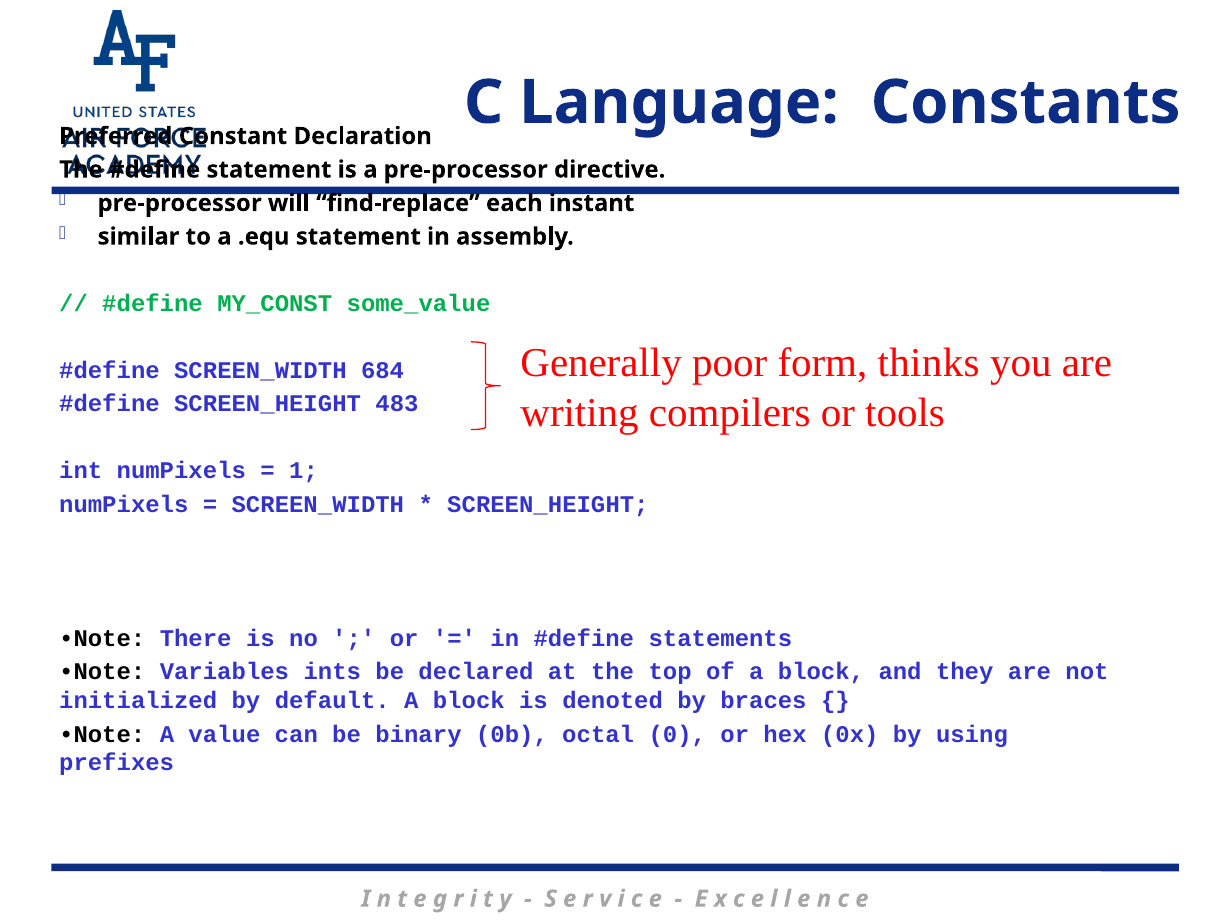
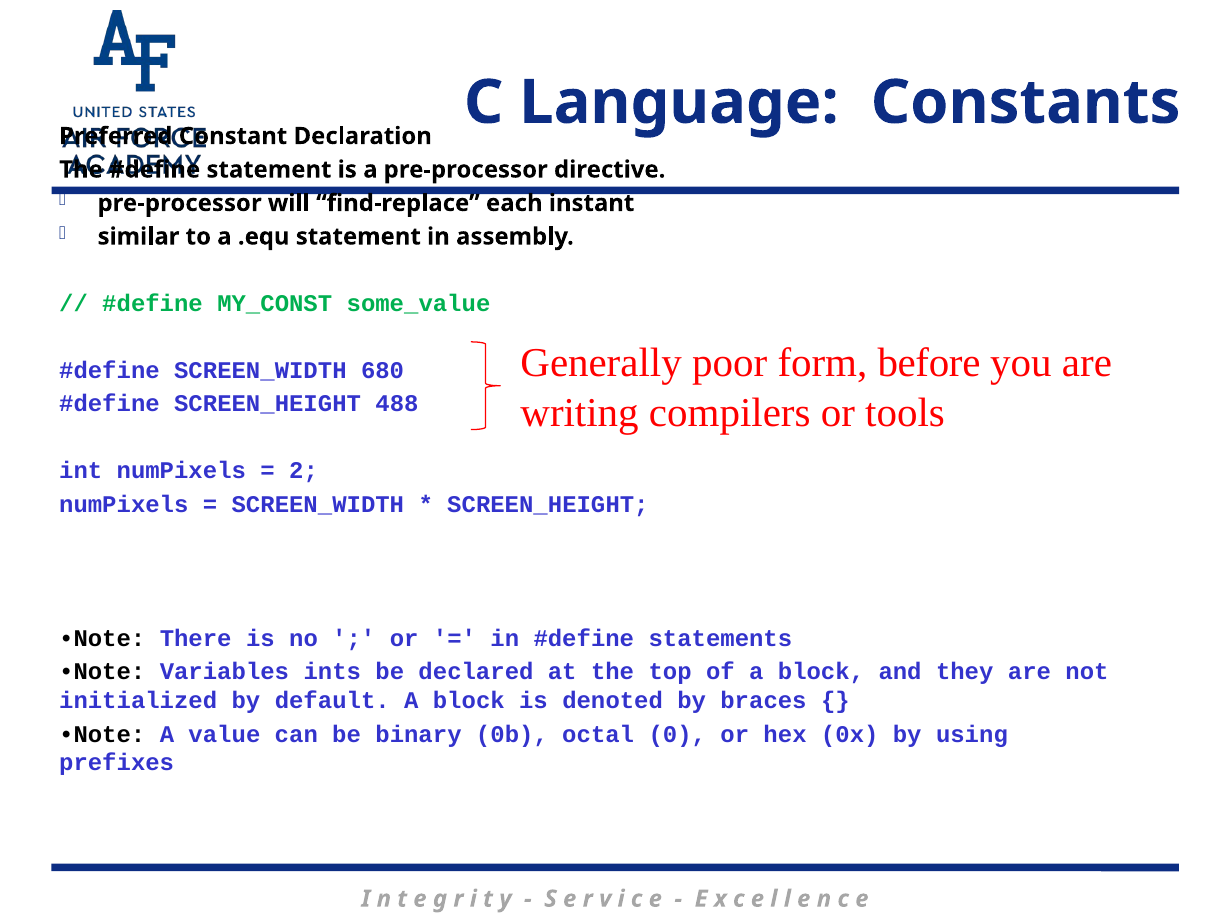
thinks: thinks -> before
684: 684 -> 680
483: 483 -> 488
1: 1 -> 2
